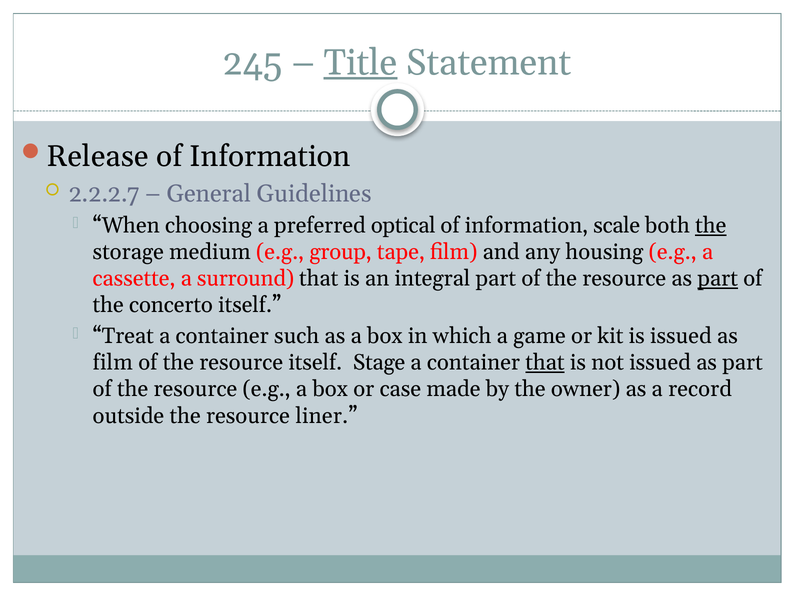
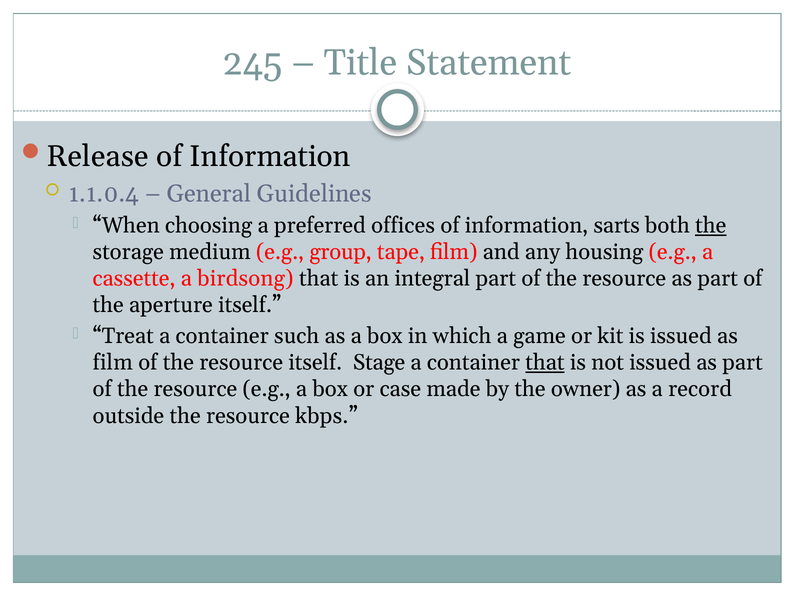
Title underline: present -> none
2.2.2.7: 2.2.2.7 -> 1.1.0.4
optical: optical -> offices
scale: scale -> sarts
surround: surround -> birdsong
part at (718, 279) underline: present -> none
concerto: concerto -> aperture
liner: liner -> kbps
